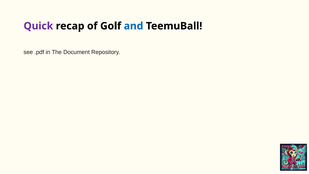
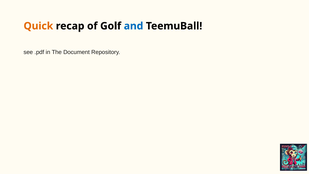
Quick colour: purple -> orange
